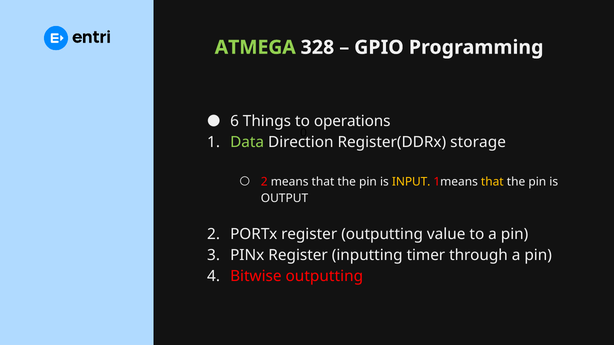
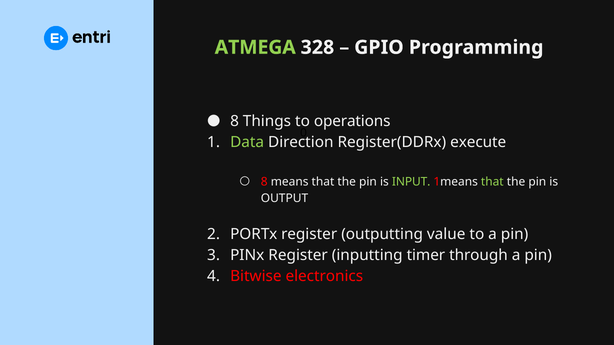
6 at (235, 121): 6 -> 8
storage: storage -> execute
2 at (264, 182): 2 -> 8
INPUT colour: yellow -> light green
that at (492, 182) colour: yellow -> light green
Bitwise outputting: outputting -> electronics
